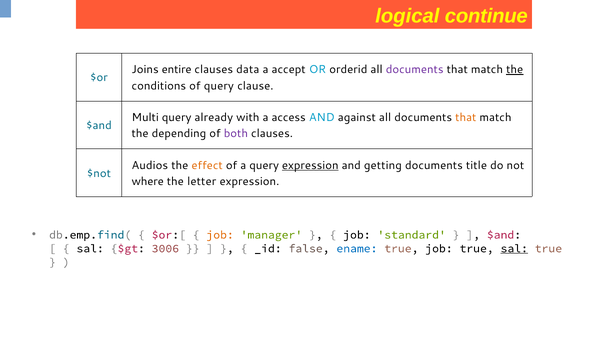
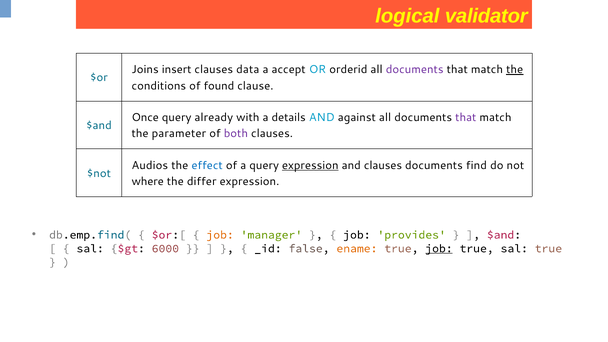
continue: continue -> validator
entire: entire -> insert
of query: query -> found
Multi: Multi -> Once
access: access -> details
that at (466, 117) colour: orange -> purple
depending: depending -> parameter
effect colour: orange -> blue
and getting: getting -> clauses
title: title -> find
letter: letter -> differ
standard: standard -> provides
3006: 3006 -> 6000
ename colour: blue -> orange
job at (439, 248) underline: none -> present
sal at (514, 248) underline: present -> none
